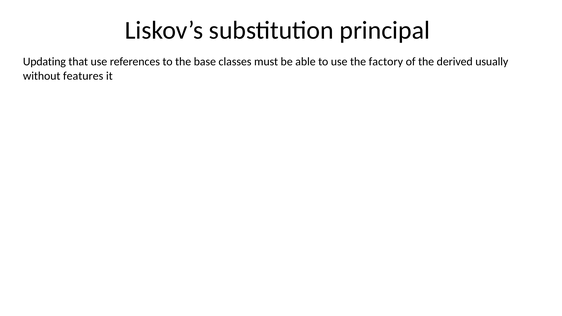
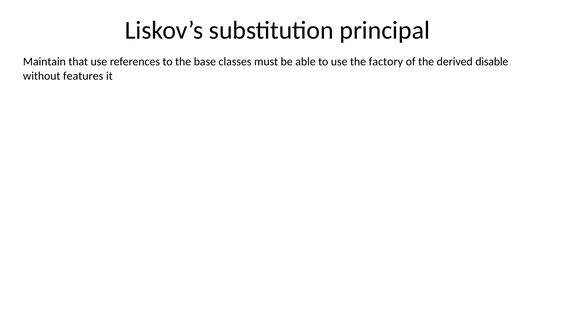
Updating: Updating -> Maintain
usually: usually -> disable
